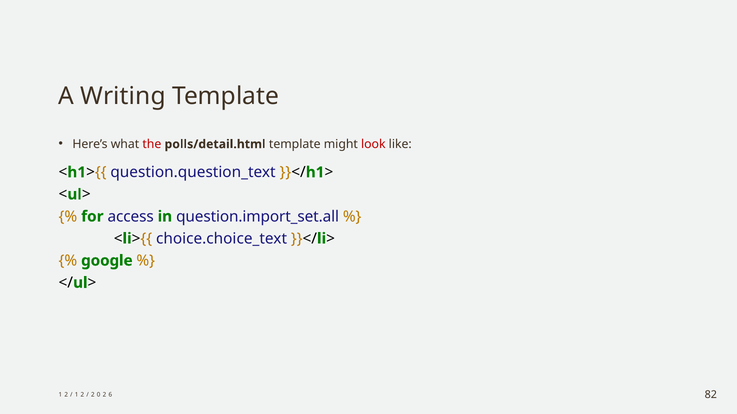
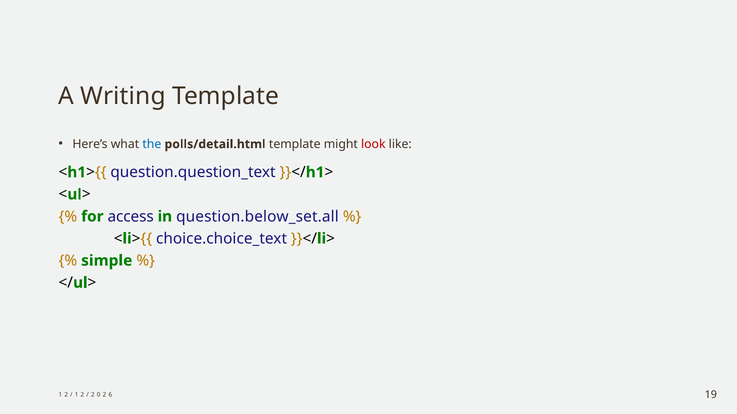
the colour: red -> blue
question.import_set.all: question.import_set.all -> question.below_set.all
google: google -> simple
82: 82 -> 19
